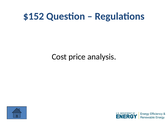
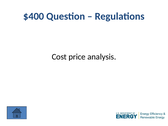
$152: $152 -> $400
